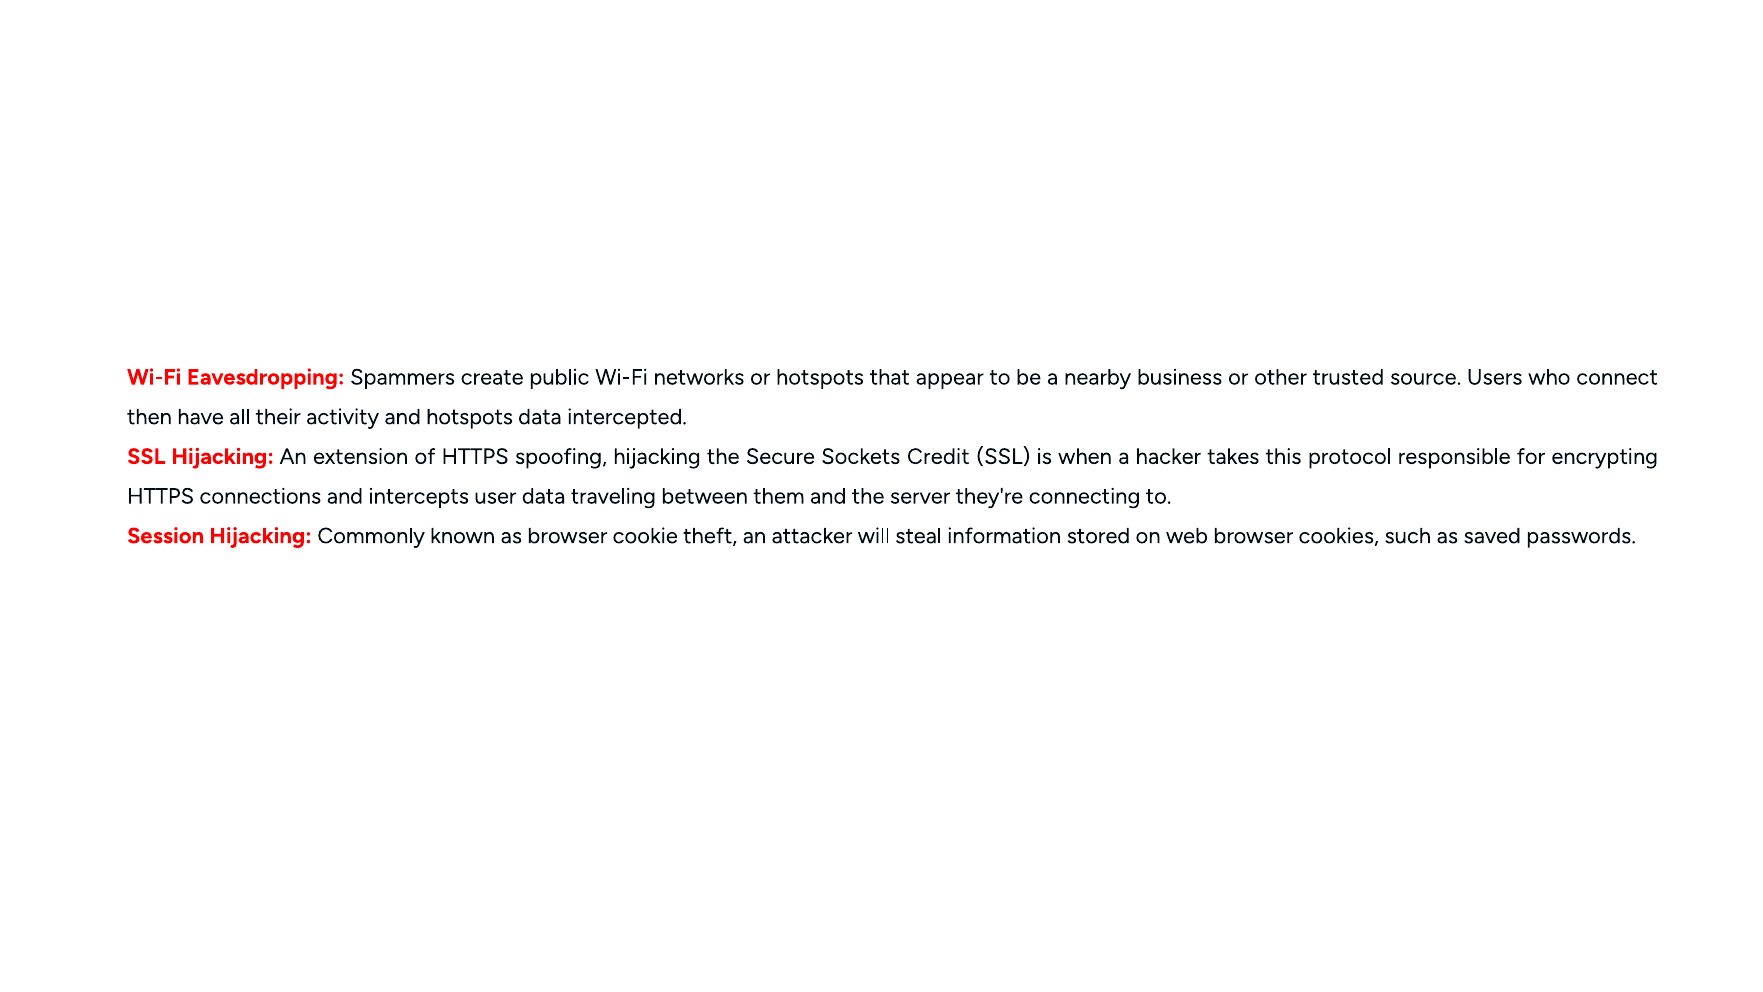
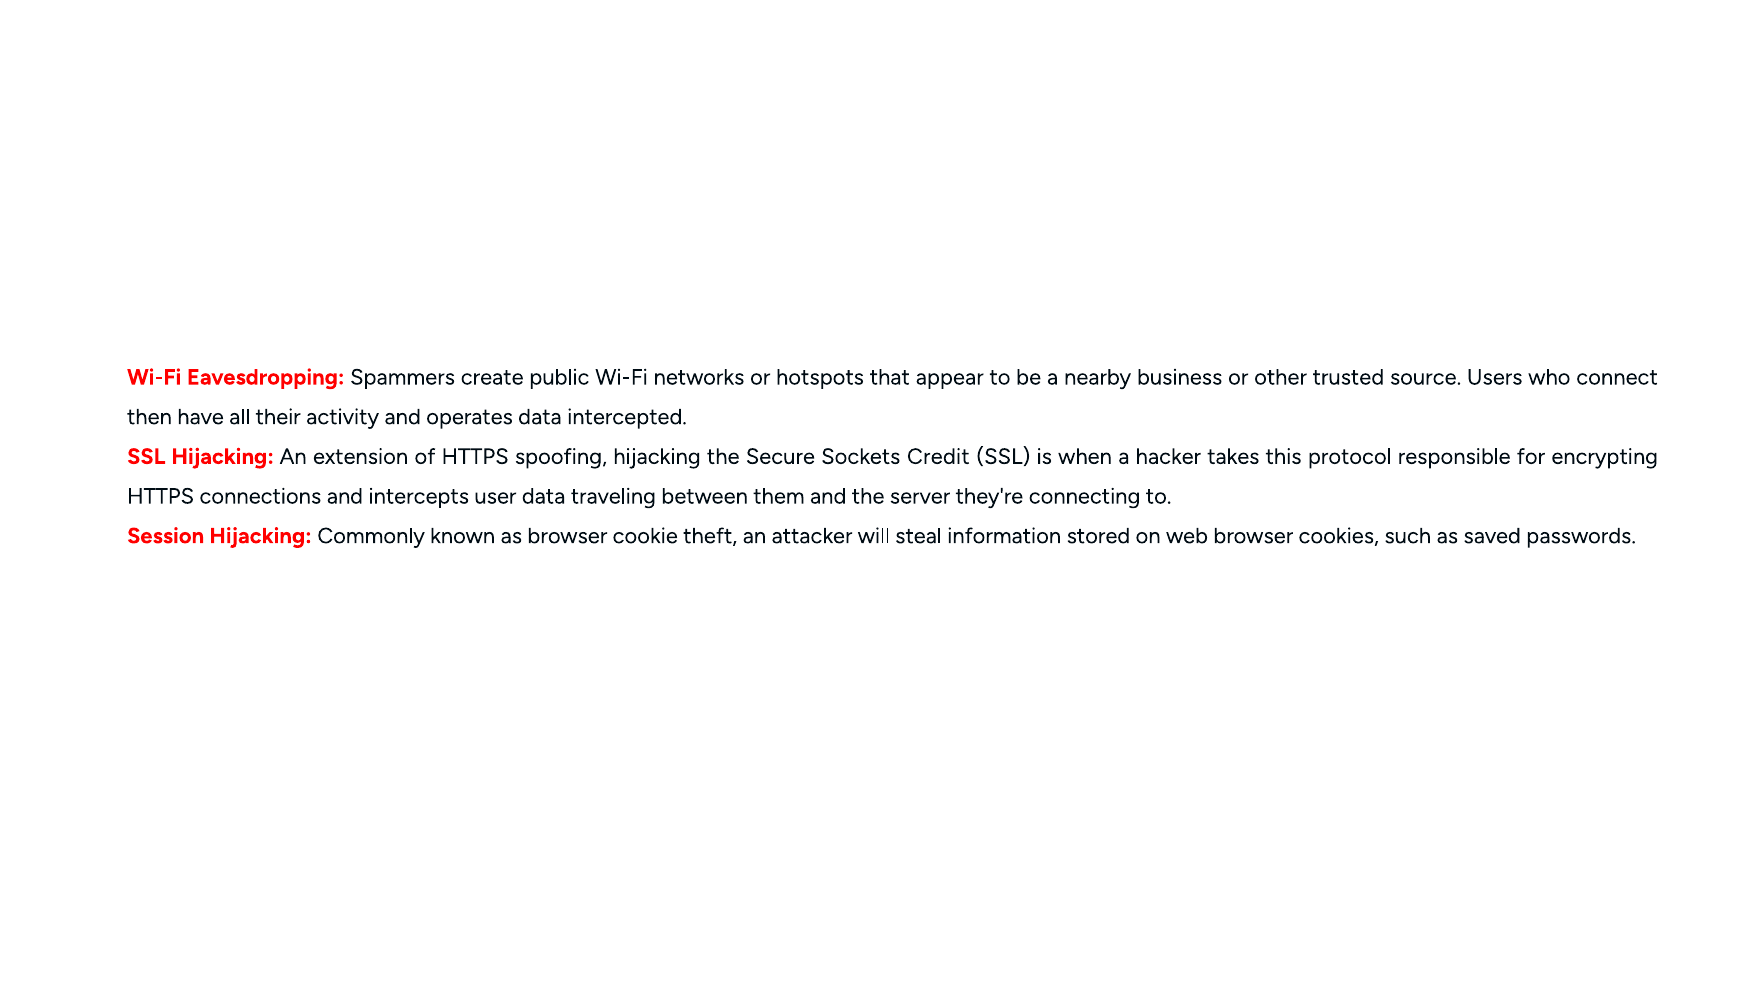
and hotspots: hotspots -> operates
